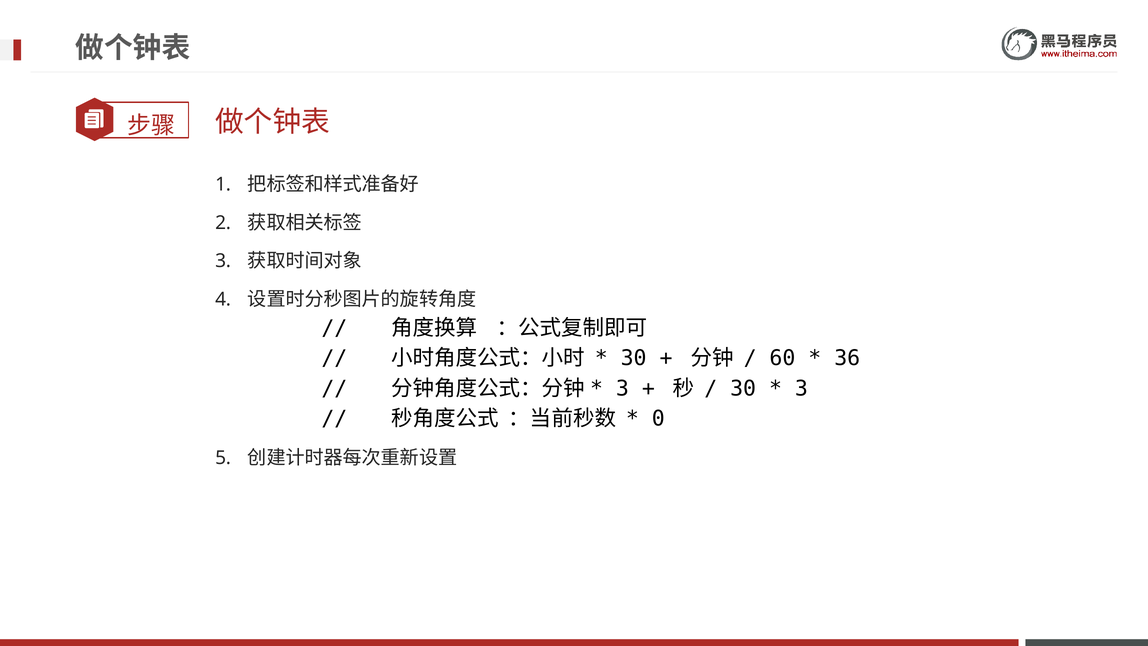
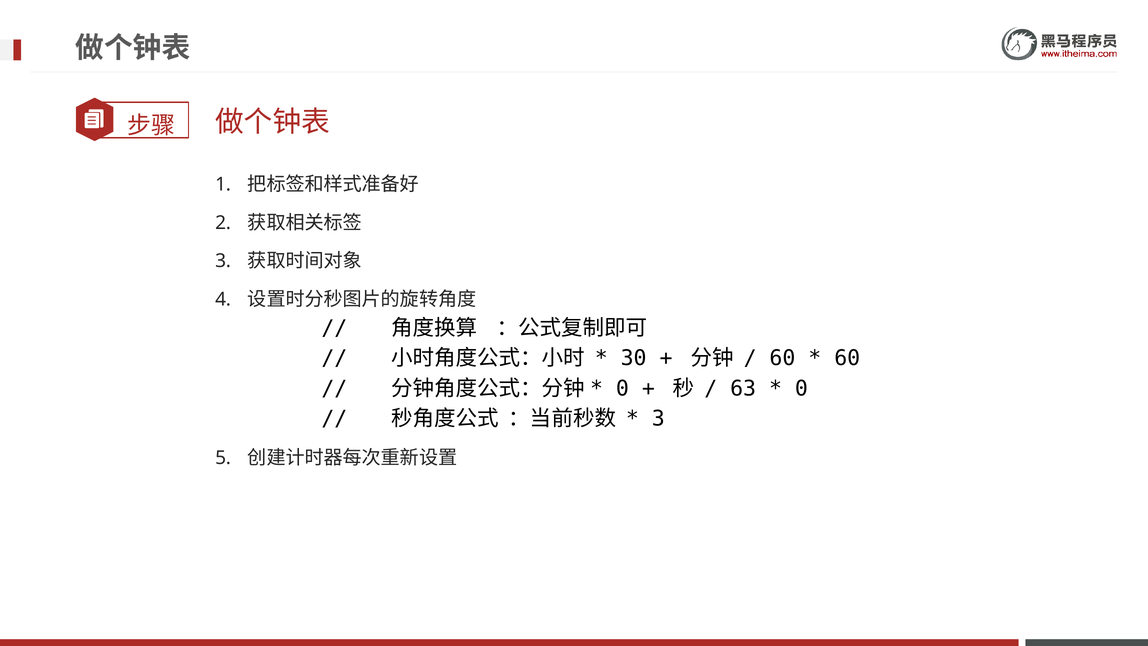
36 at (847, 358): 36 -> 60
3 at (622, 388): 3 -> 0
30 at (743, 388): 30 -> 63
3 at (801, 388): 3 -> 0
0 at (658, 418): 0 -> 3
